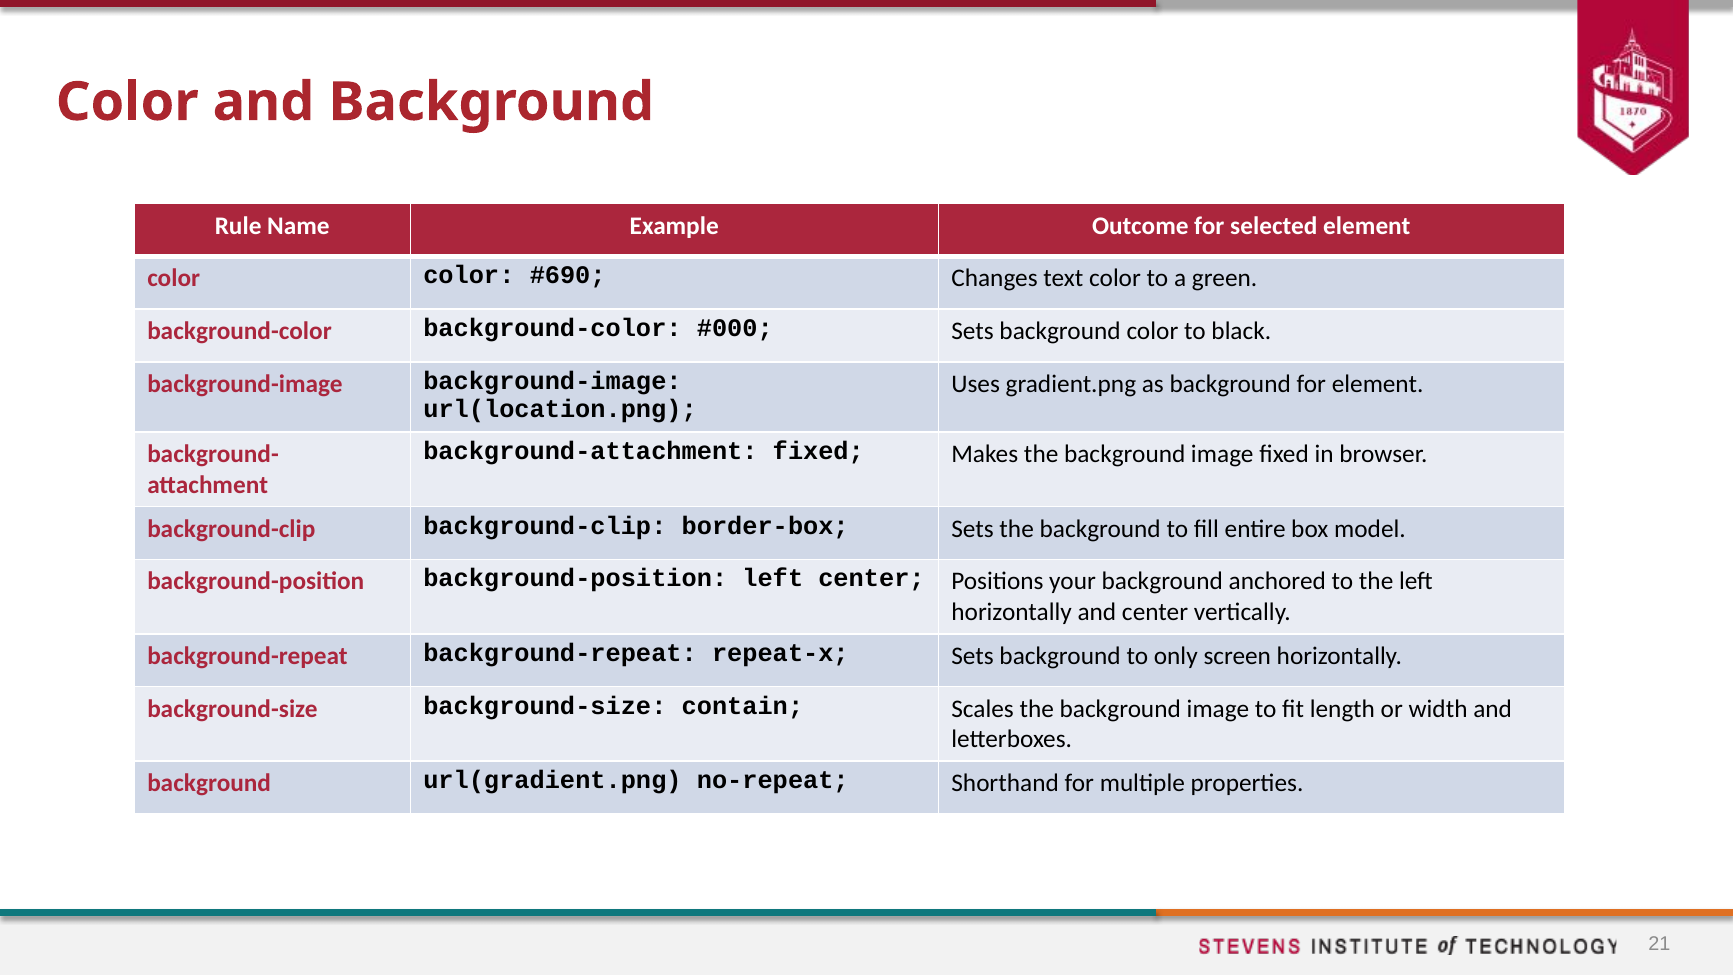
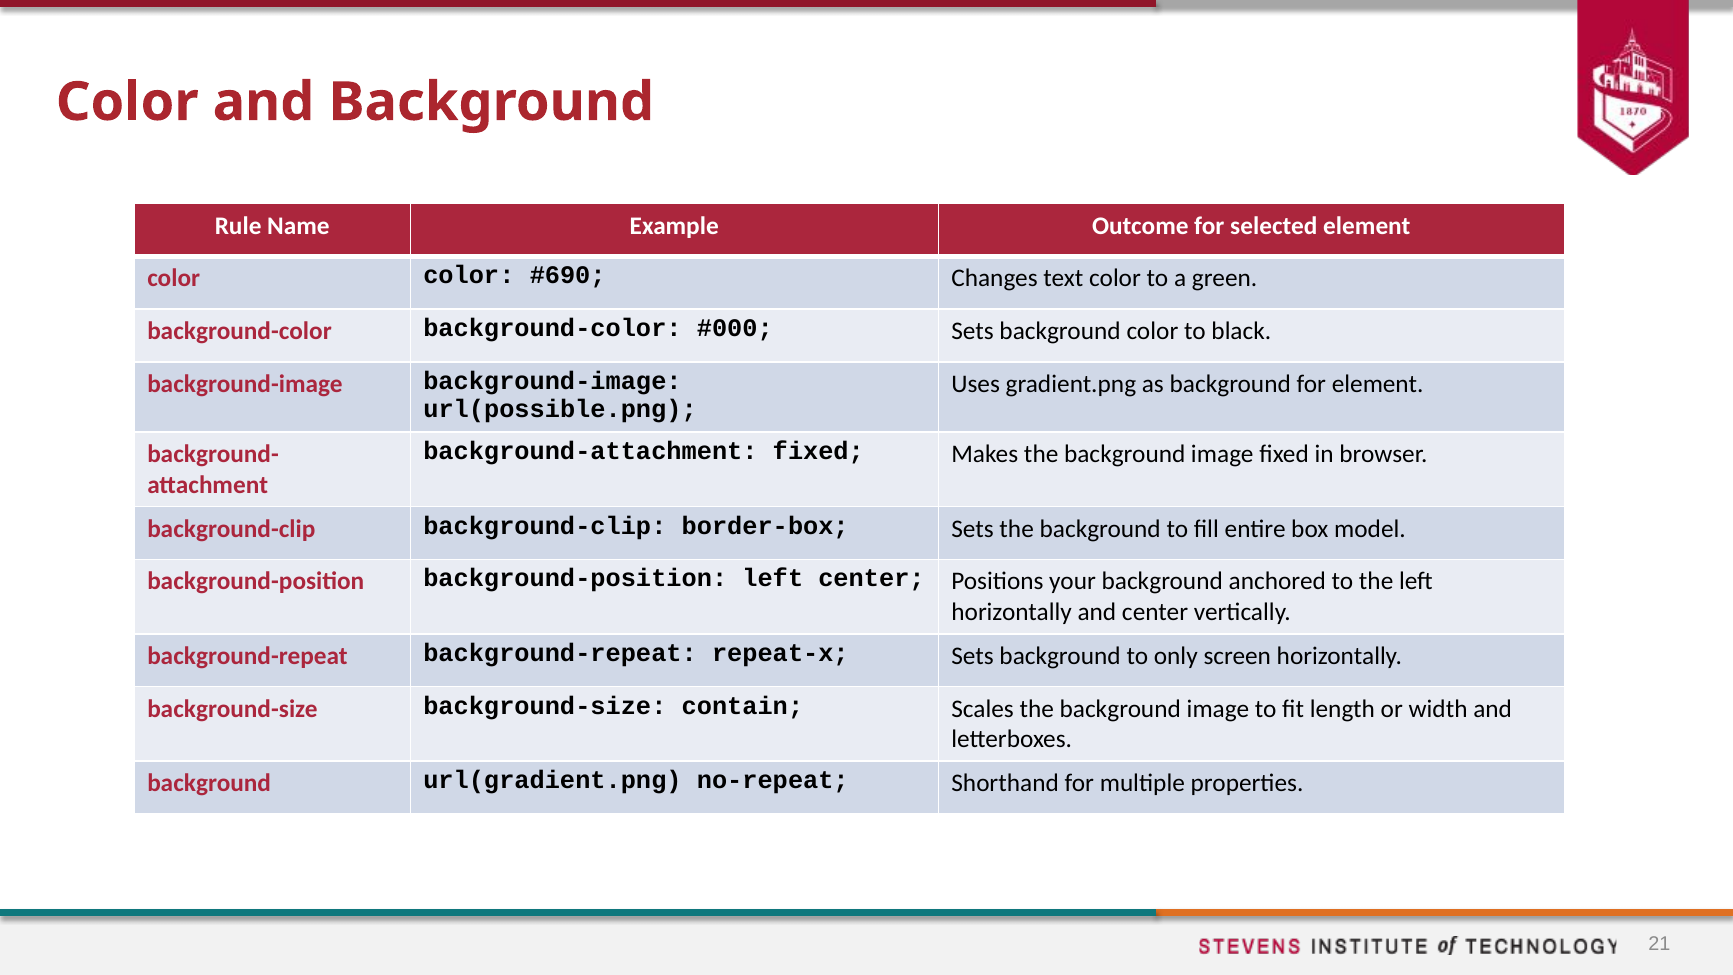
url(location.png: url(location.png -> url(possible.png
